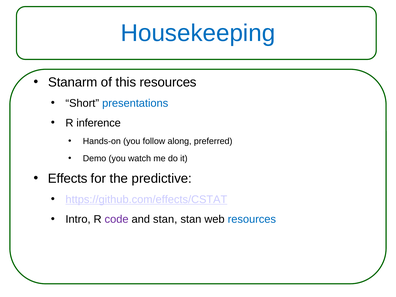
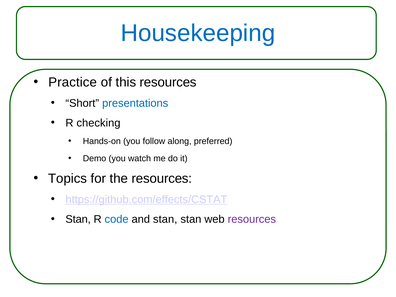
Stanarm: Stanarm -> Practice
inference: inference -> checking
Effects: Effects -> Topics
the predictive: predictive -> resources
Intro at (78, 219): Intro -> Stan
code colour: purple -> blue
resources at (252, 219) colour: blue -> purple
